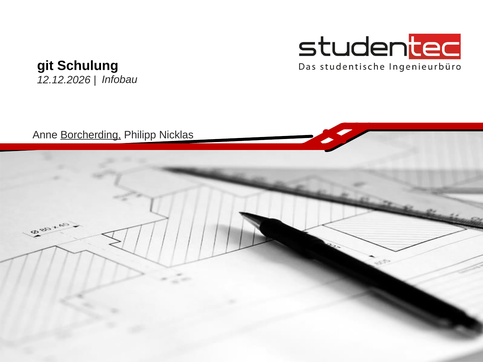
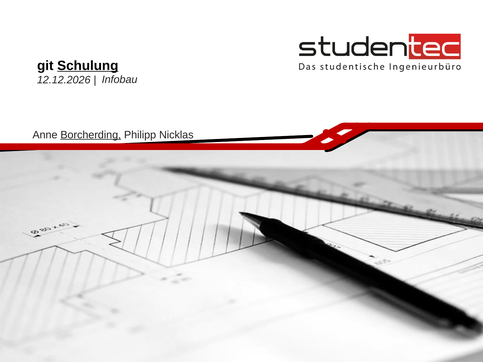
Schulung underline: none -> present
